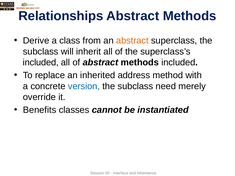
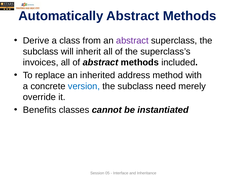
Relationships: Relationships -> Automatically
abstract at (132, 41) colour: orange -> purple
included at (41, 63): included -> invoices
